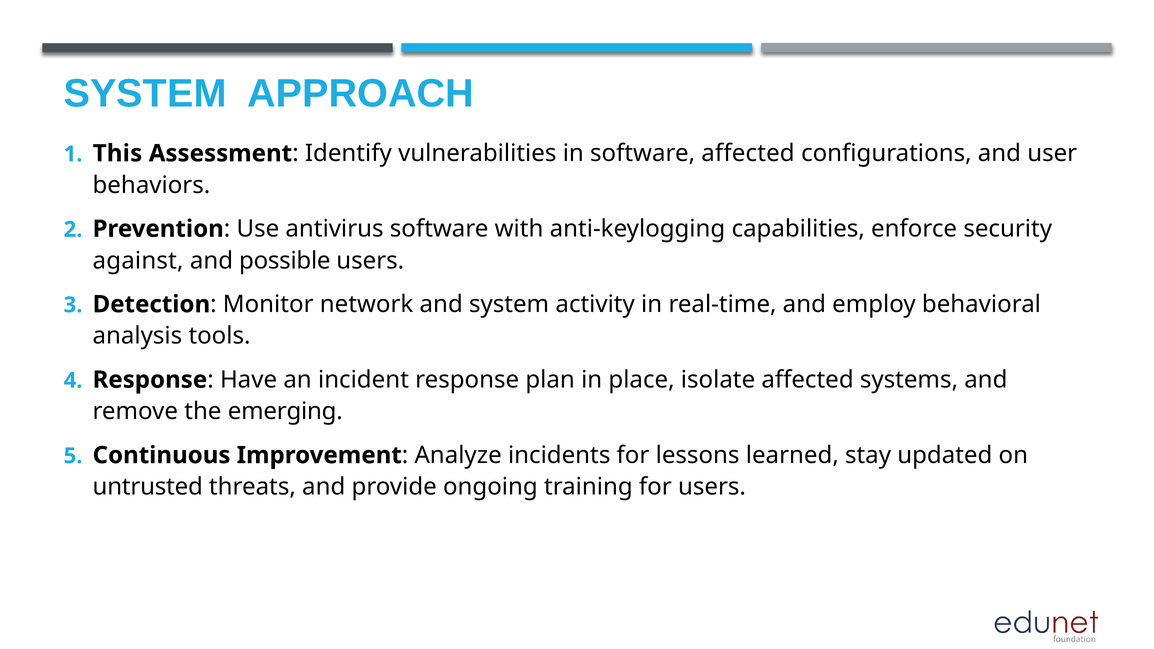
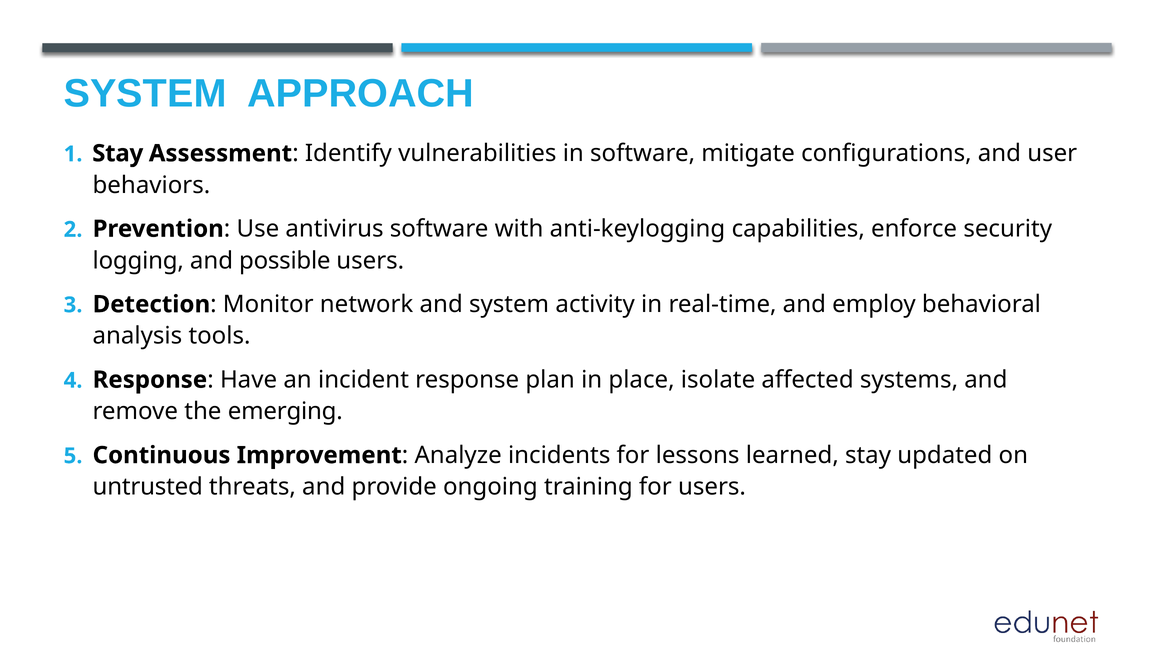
This at (117, 153): This -> Stay
software affected: affected -> mitigate
against: against -> logging
